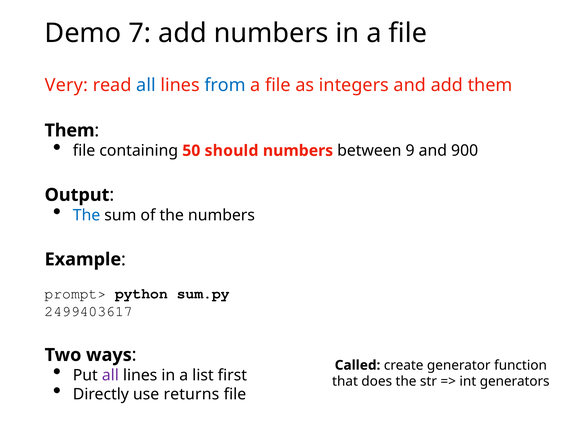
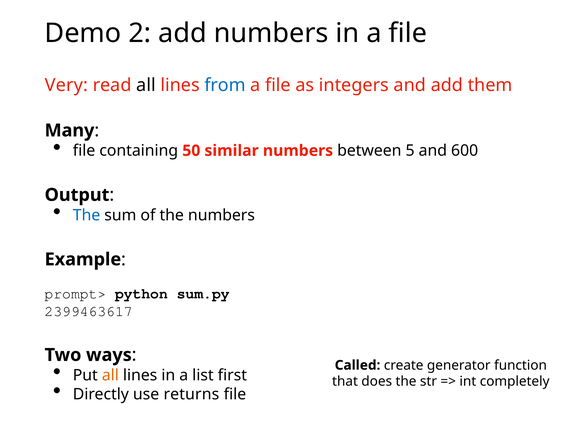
7: 7 -> 2
all at (146, 85) colour: blue -> black
Them at (70, 130): Them -> Many
should: should -> similar
9: 9 -> 5
900: 900 -> 600
2499403617: 2499403617 -> 2399463617
all at (110, 375) colour: purple -> orange
generators: generators -> completely
